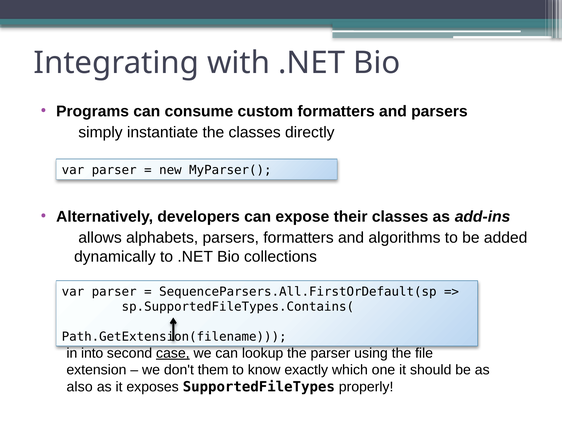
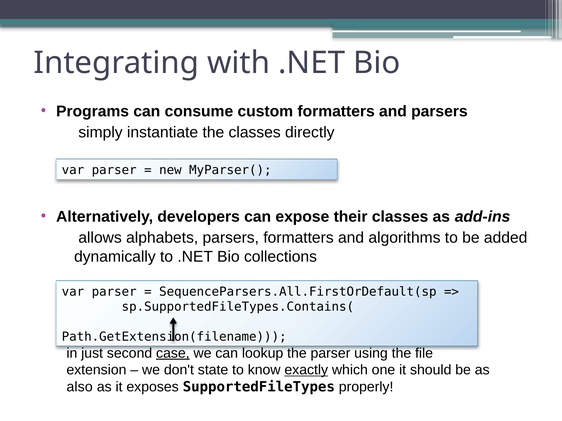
into: into -> just
them: them -> state
exactly underline: none -> present
